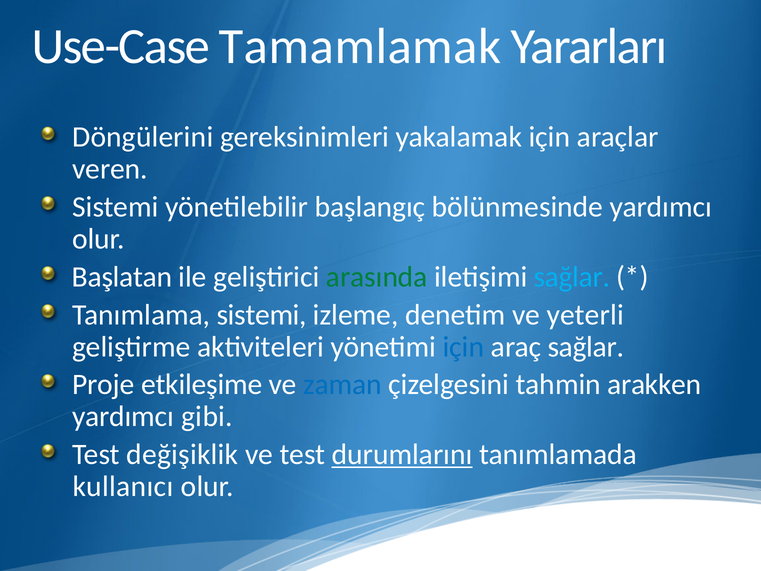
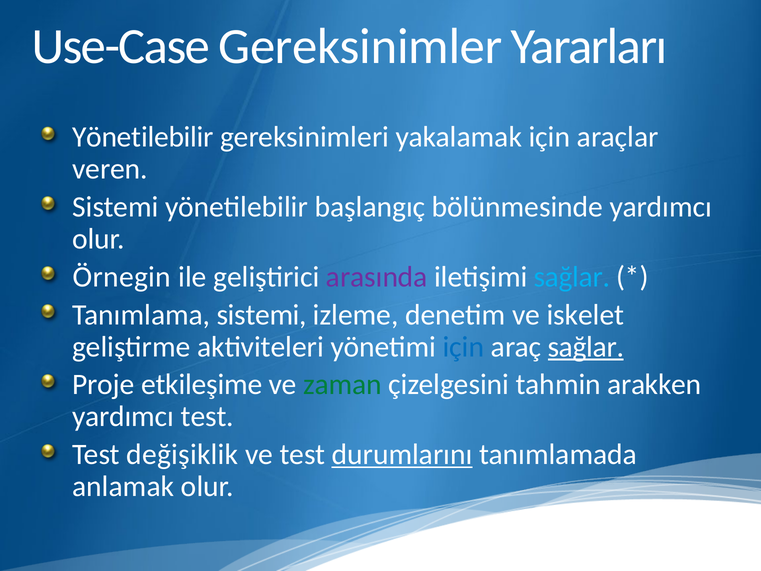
Tamamlamak: Tamamlamak -> Gereksinimler
Döngülerini at (143, 137): Döngülerini -> Yönetilebilir
Başlatan: Başlatan -> Örnegin
arasında colour: green -> purple
yeterli: yeterli -> iskelet
sağlar at (586, 347) underline: none -> present
zaman colour: blue -> green
yardımcı gibi: gibi -> test
kullanıcı: kullanıcı -> anlamak
